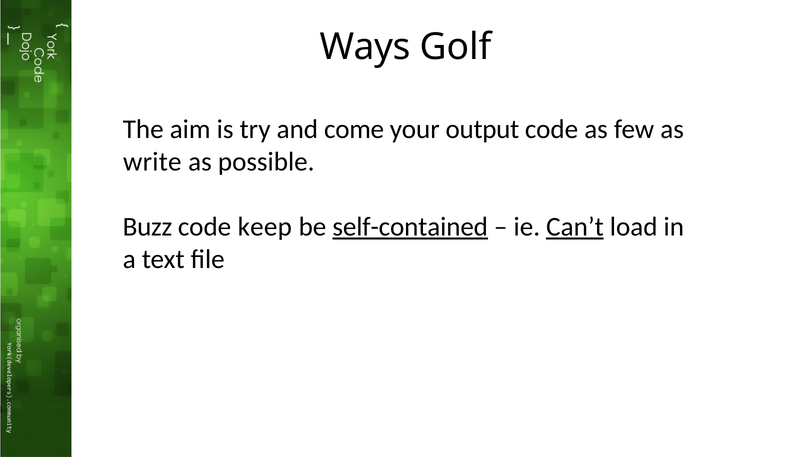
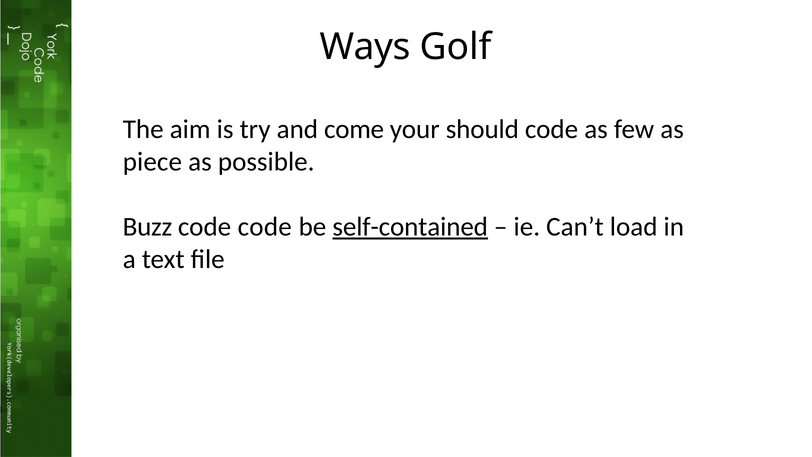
output: output -> should
write: write -> piece
code keep: keep -> code
Can’t underline: present -> none
